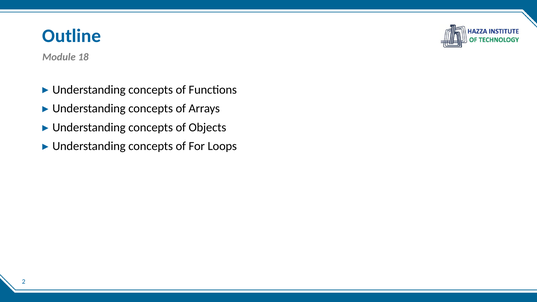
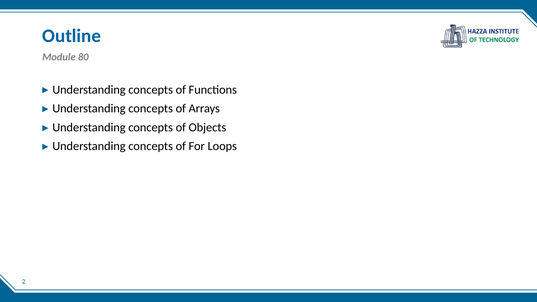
18: 18 -> 80
